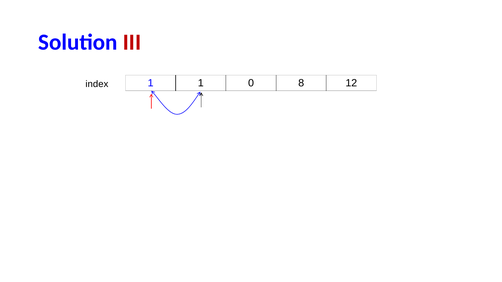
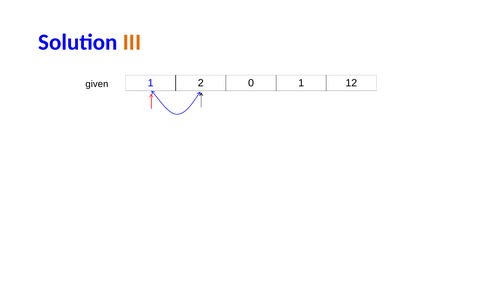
III colour: red -> orange
1 1: 1 -> 2
0 8: 8 -> 1
index: index -> given
